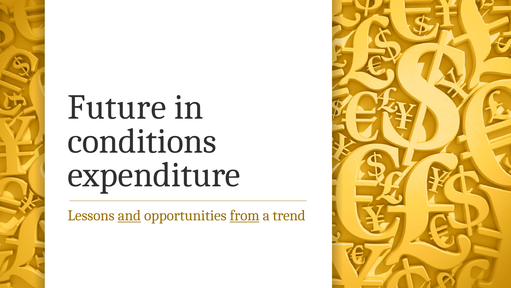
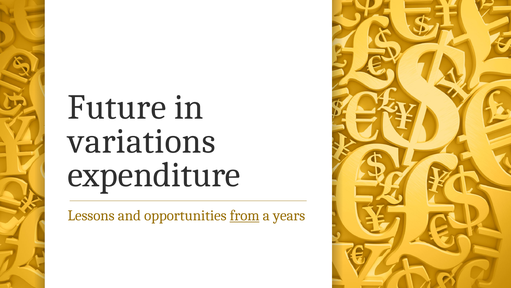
conditions: conditions -> variations
and underline: present -> none
trend: trend -> years
